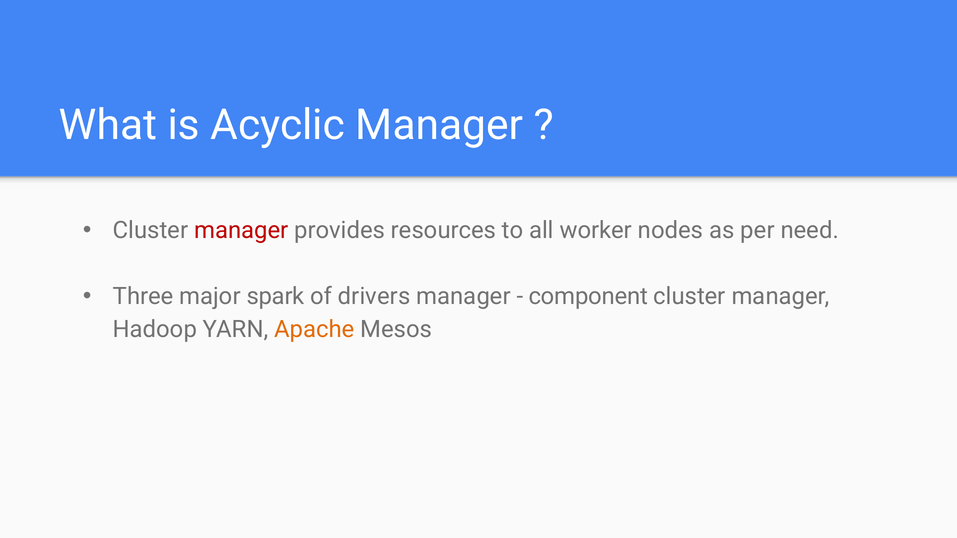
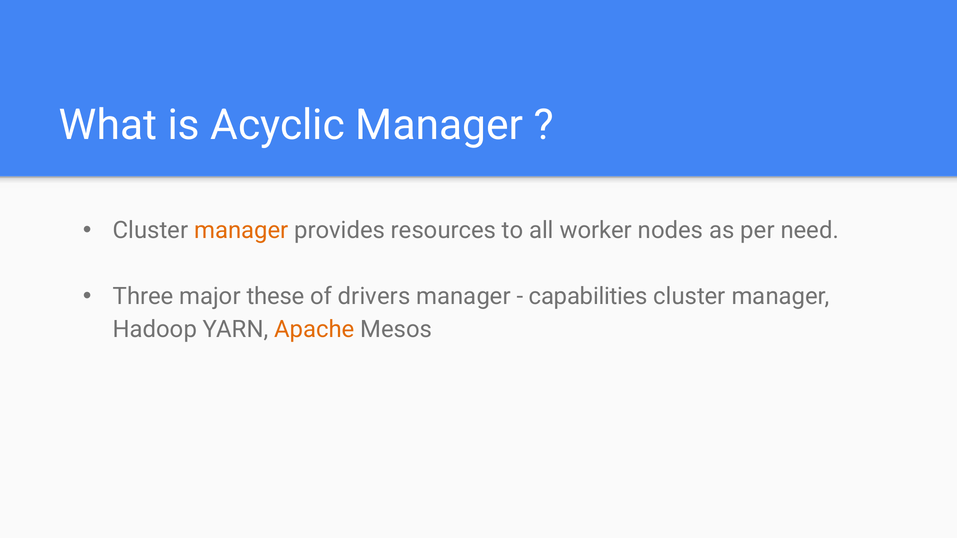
manager at (241, 231) colour: red -> orange
spark: spark -> these
component: component -> capabilities
